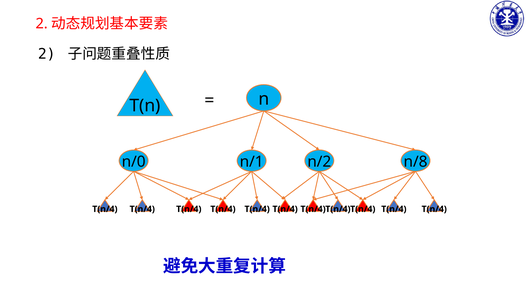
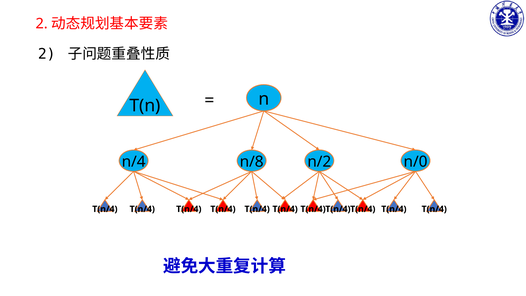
n/8: n/8 -> n/0
n/0: n/0 -> n/4
n/1: n/1 -> n/8
